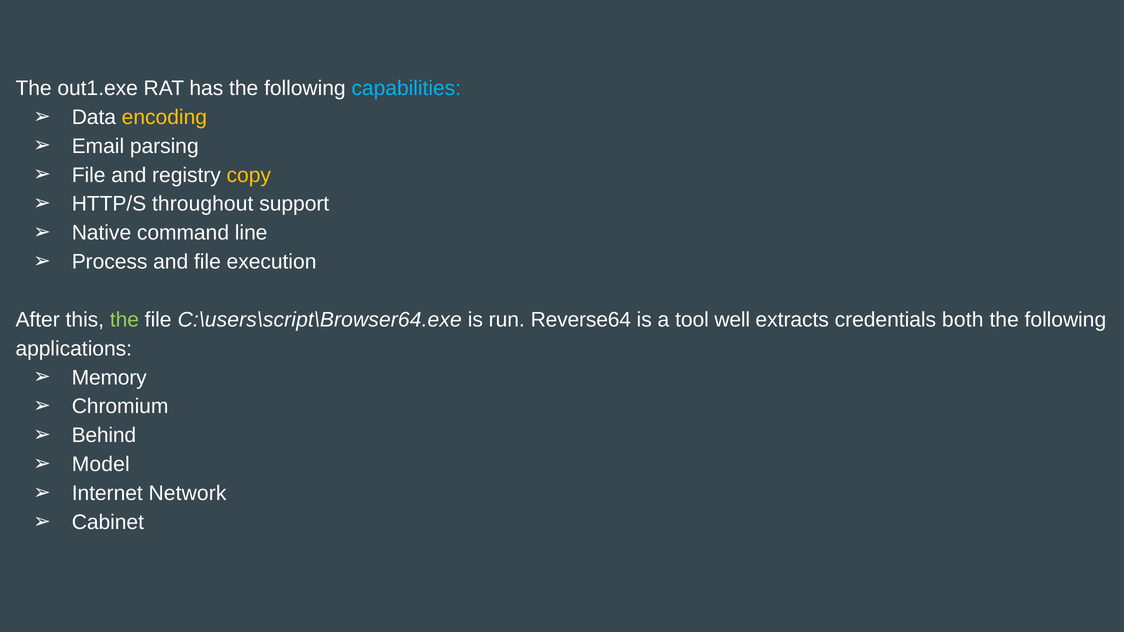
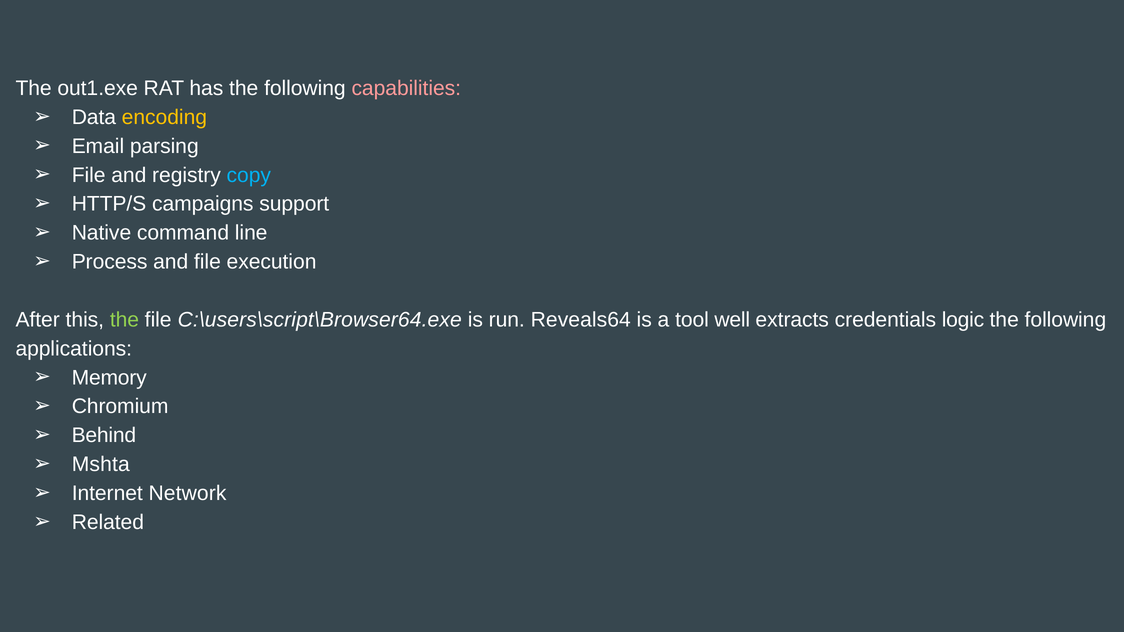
capabilities colour: light blue -> pink
copy colour: yellow -> light blue
throughout: throughout -> campaigns
Reverse64: Reverse64 -> Reveals64
both: both -> logic
Model: Model -> Mshta
Cabinet: Cabinet -> Related
